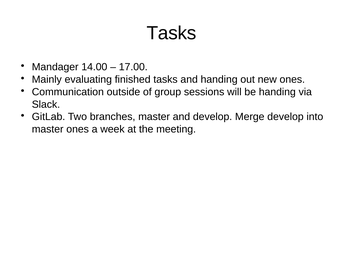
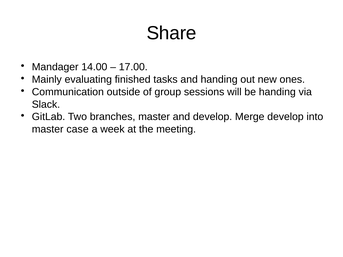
Tasks at (171, 33): Tasks -> Share
master ones: ones -> case
